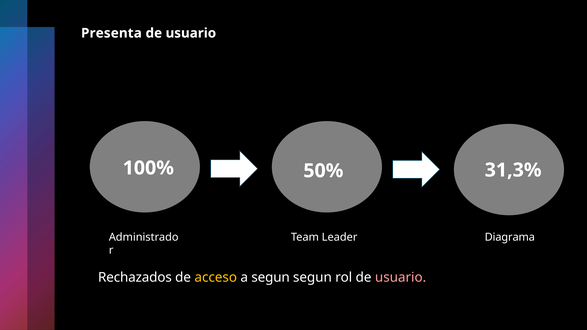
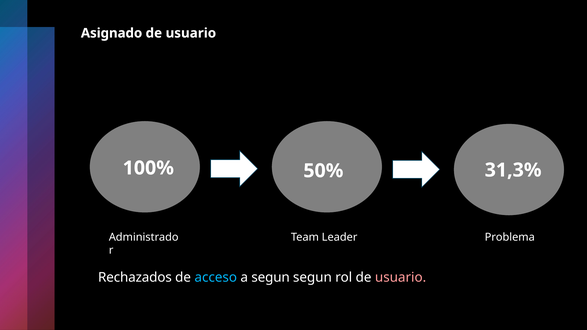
Presenta: Presenta -> Asignado
Diagrama: Diagrama -> Problema
acceso colour: yellow -> light blue
